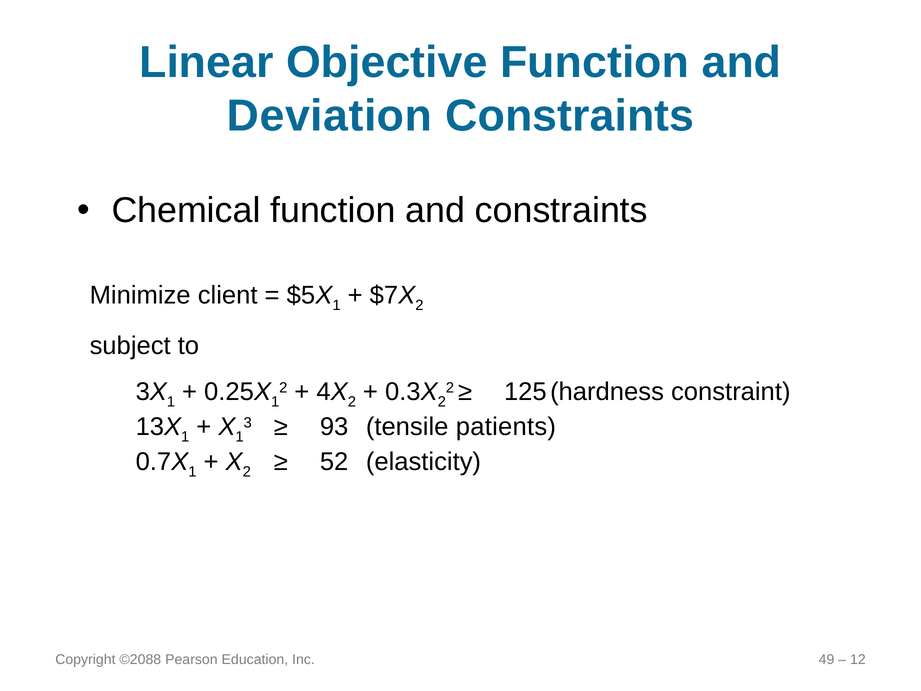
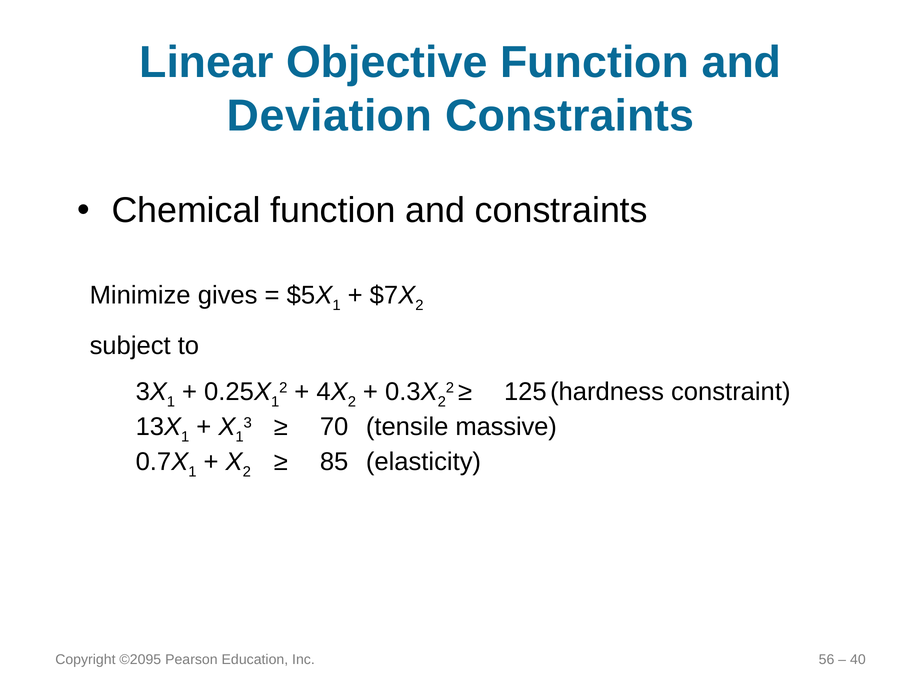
client: client -> gives
93: 93 -> 70
patients: patients -> massive
52: 52 -> 85
©2088: ©2088 -> ©2095
49: 49 -> 56
12: 12 -> 40
